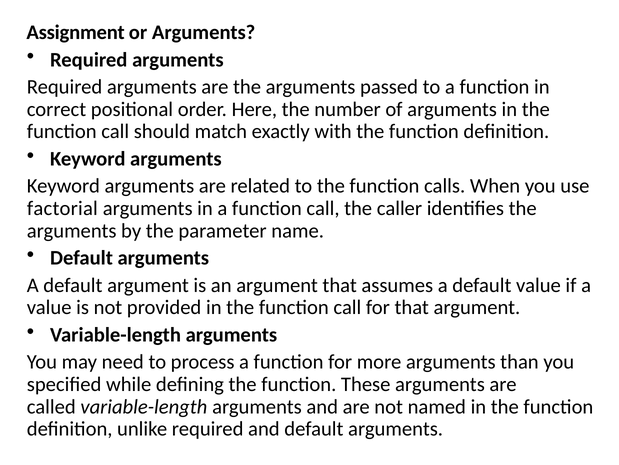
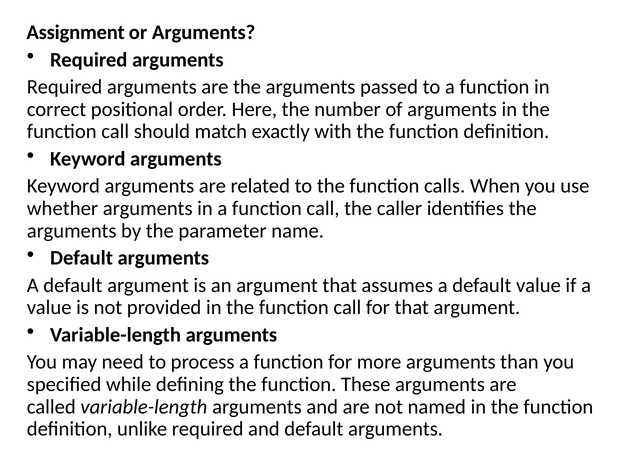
factorial: factorial -> whether
